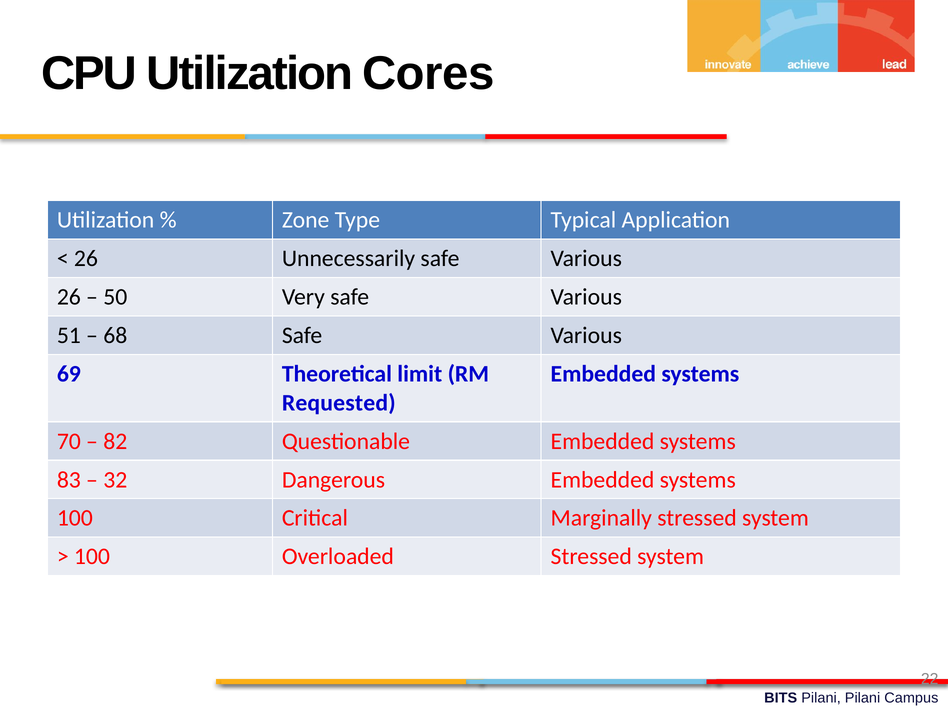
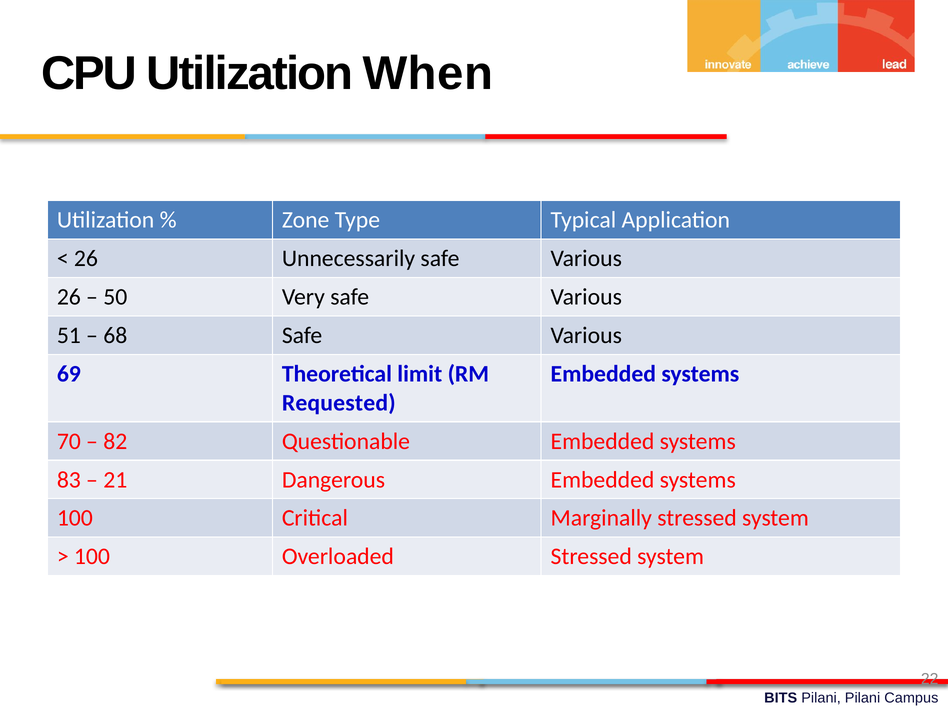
Cores: Cores -> When
32: 32 -> 21
